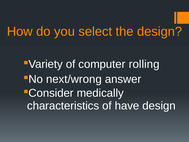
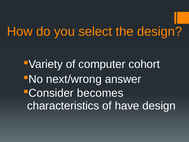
rolling: rolling -> cohort
medically: medically -> becomes
